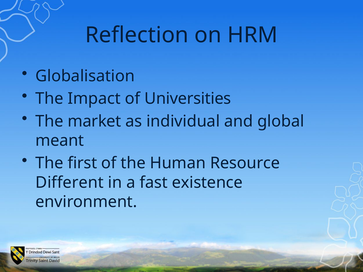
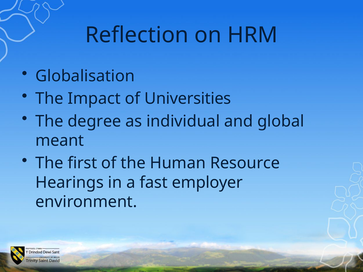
market: market -> degree
Different: Different -> Hearings
existence: existence -> employer
